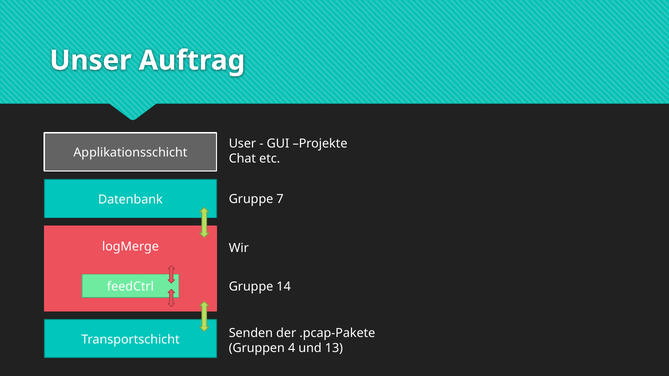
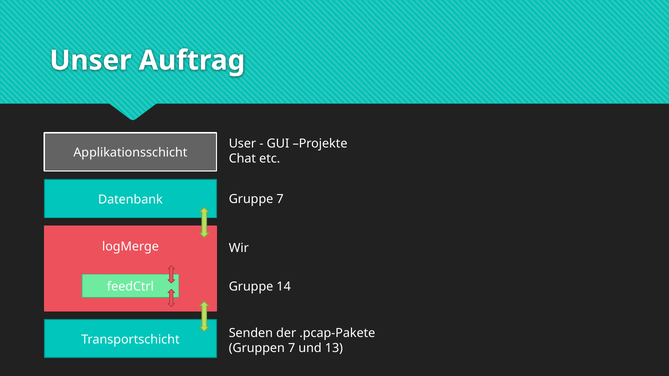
Gruppen 4: 4 -> 7
